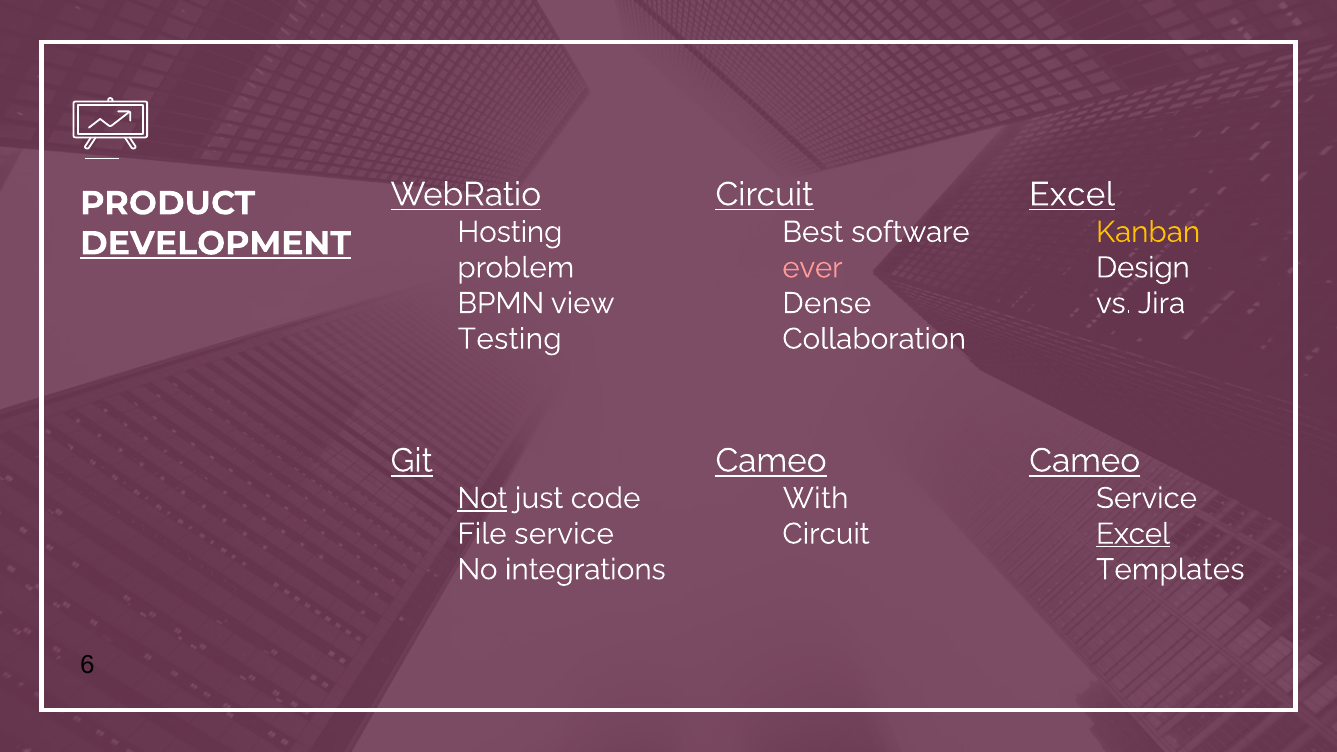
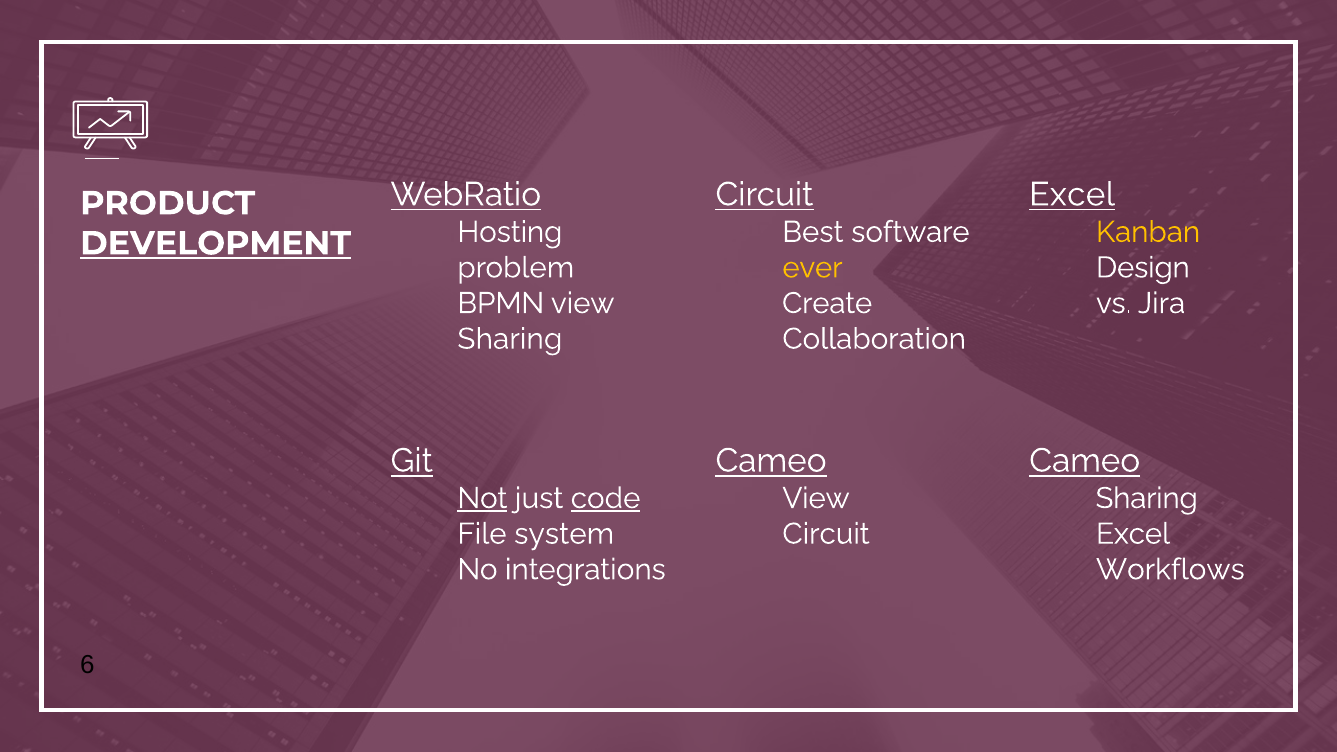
ever colour: pink -> yellow
Dense: Dense -> Create
Testing at (510, 339): Testing -> Sharing
code underline: none -> present
With at (816, 498): With -> View
Service at (1147, 498): Service -> Sharing
File service: service -> system
Excel at (1133, 534) underline: present -> none
Templates: Templates -> Workflows
